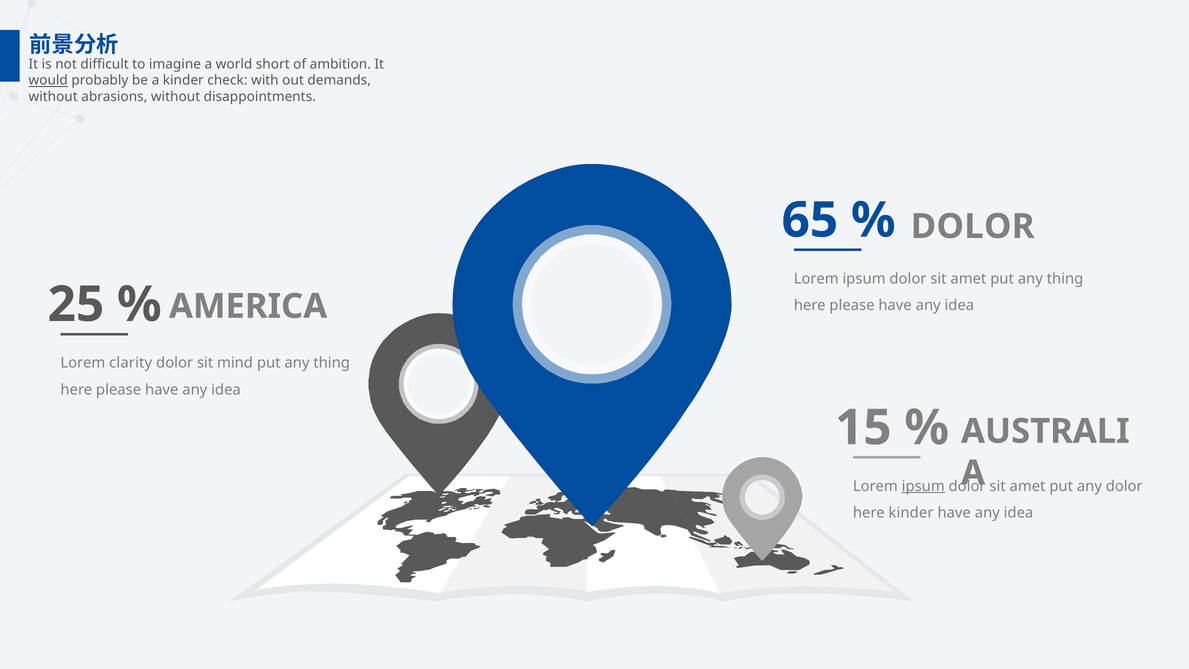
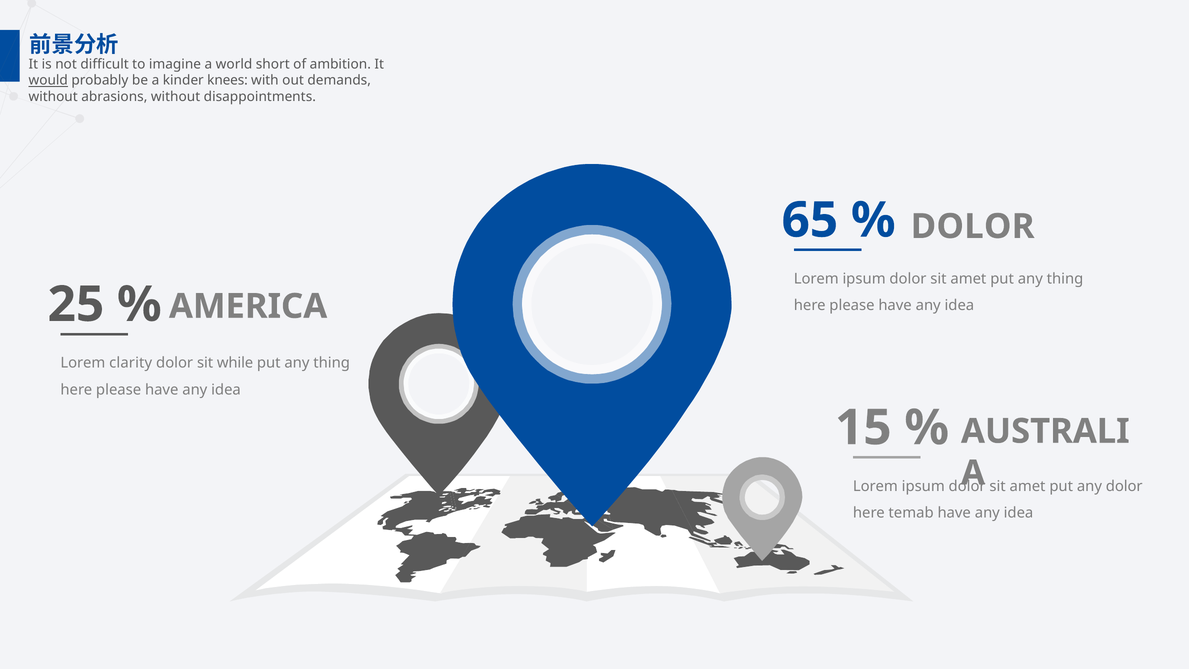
check: check -> knees
mind: mind -> while
ipsum at (923, 486) underline: present -> none
here kinder: kinder -> temab
